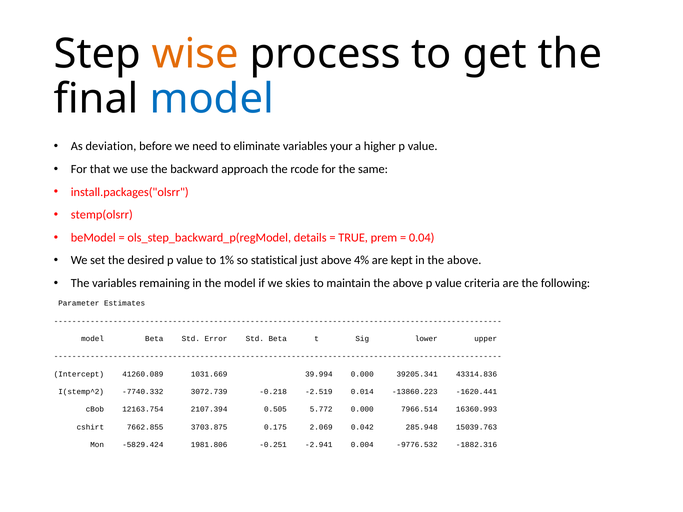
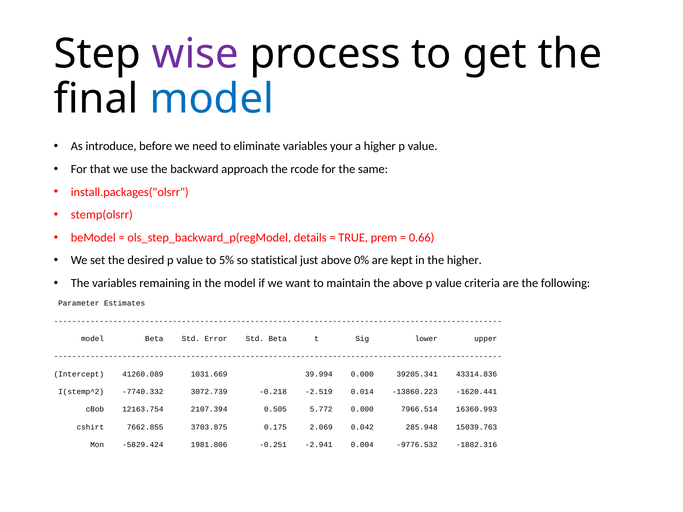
wise colour: orange -> purple
deviation: deviation -> introduce
0.04: 0.04 -> 0.66
1%: 1% -> 5%
4%: 4% -> 0%
in the above: above -> higher
skies: skies -> want
